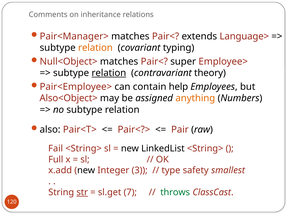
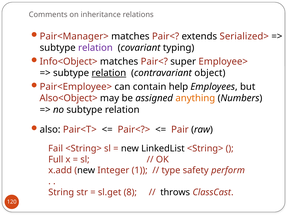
Language>: Language> -> Serialized>
relation at (95, 48) colour: orange -> purple
Null<Object>: Null<Object> -> Info<Object>
theory: theory -> object
3: 3 -> 1
smallest: smallest -> perform
str underline: present -> none
7: 7 -> 8
throws colour: green -> black
